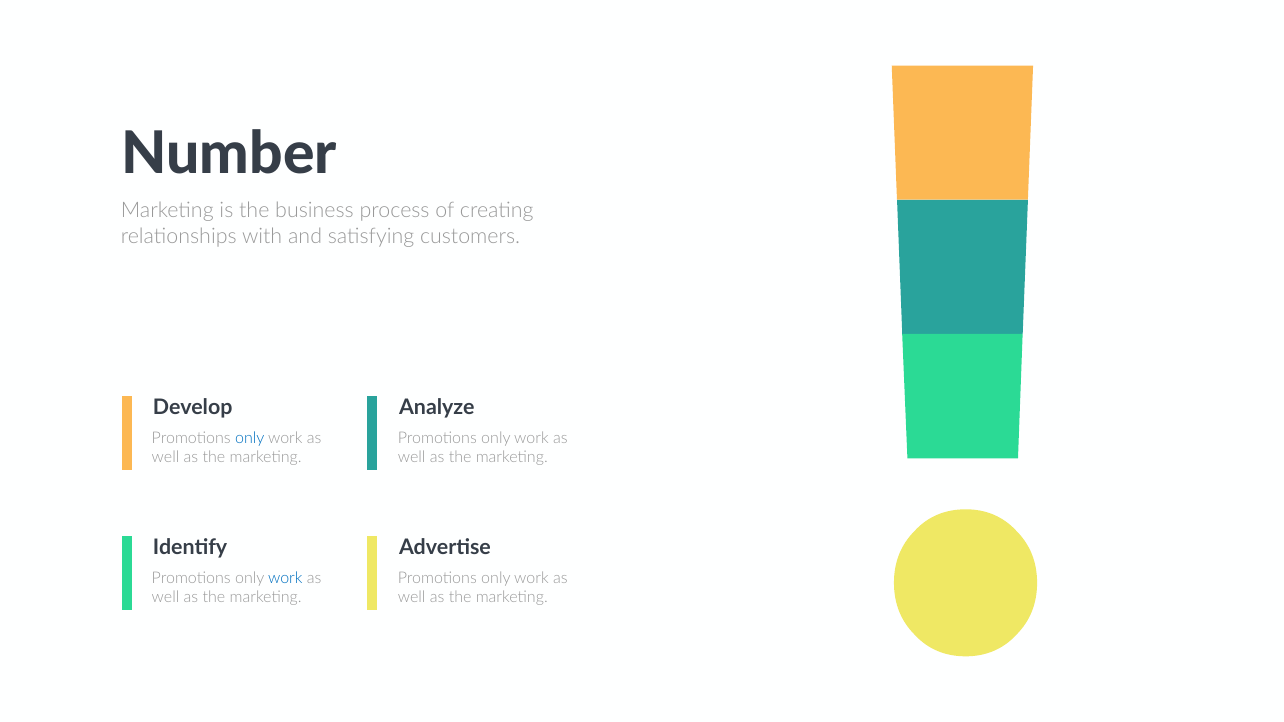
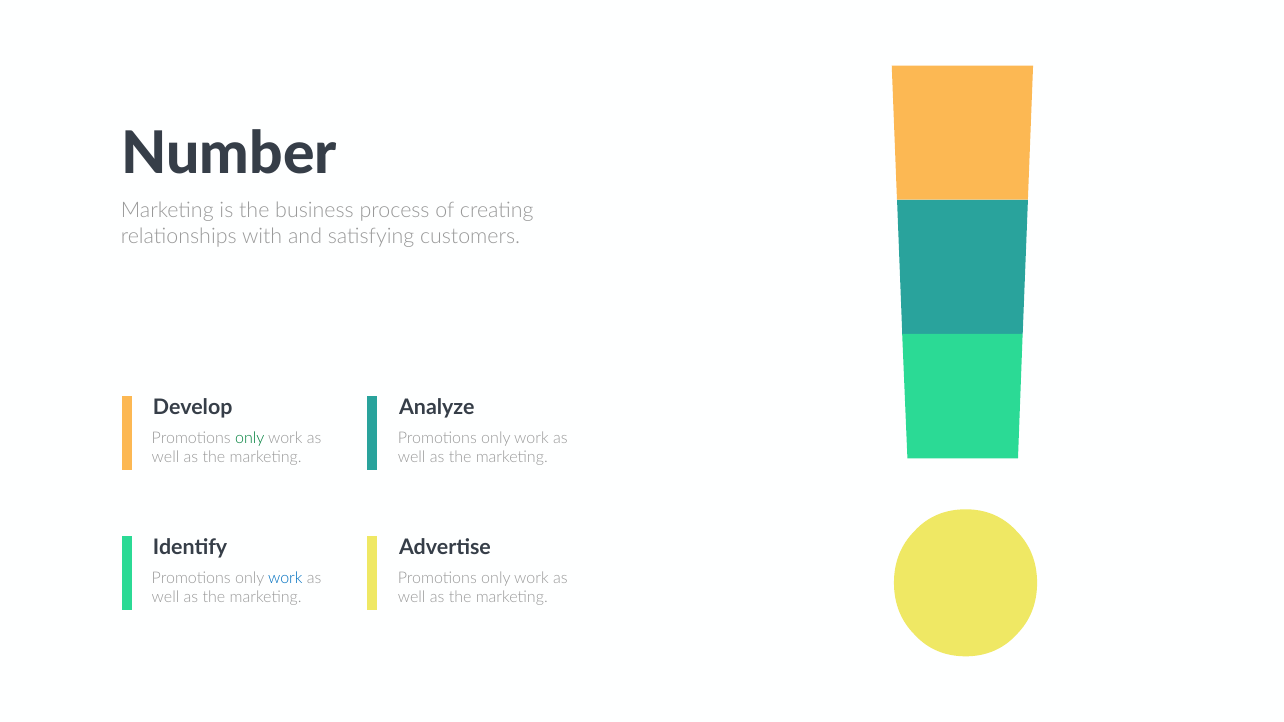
only at (250, 438) colour: blue -> green
